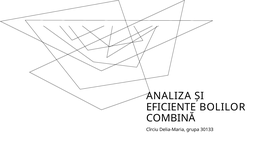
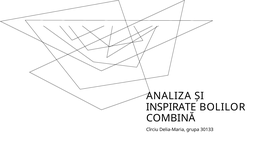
EFICIENTE: EFICIENTE -> INSPIRATE
